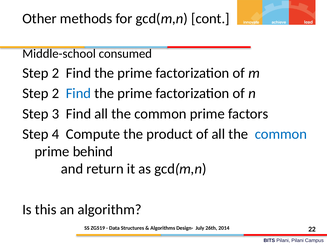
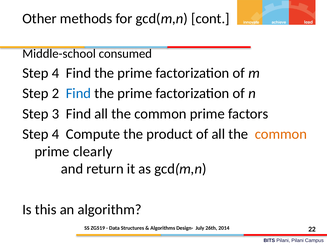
2 at (56, 73): 2 -> 4
common at (281, 134) colour: blue -> orange
behind: behind -> clearly
